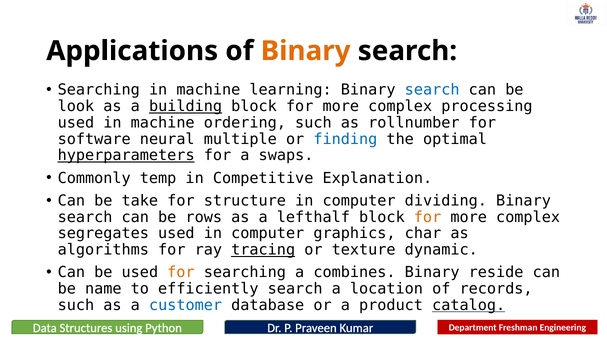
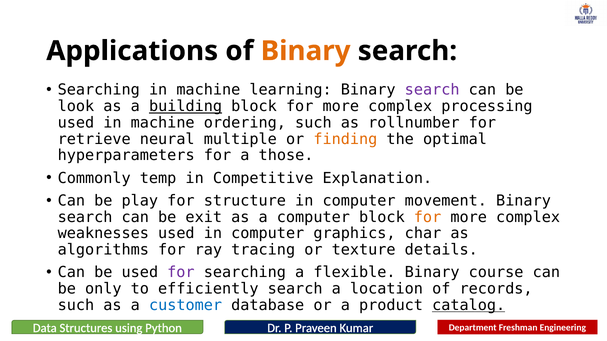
search at (432, 90) colour: blue -> purple
software: software -> retrieve
finding colour: blue -> orange
hyperparameters underline: present -> none
swaps: swaps -> those
take: take -> play
dividing: dividing -> movement
rows: rows -> exit
a lefthalf: lefthalf -> computer
segregates: segregates -> weaknesses
tracing underline: present -> none
dynamic: dynamic -> details
for at (181, 273) colour: orange -> purple
combines: combines -> flexible
reside: reside -> course
name: name -> only
